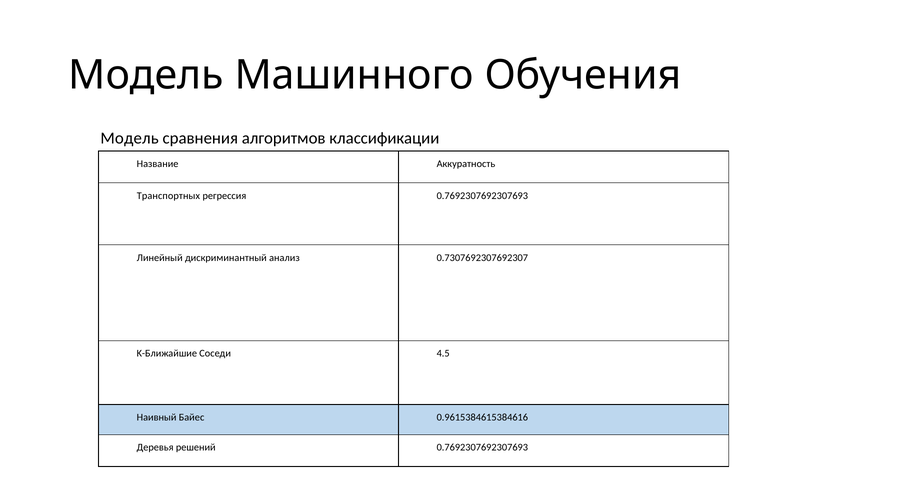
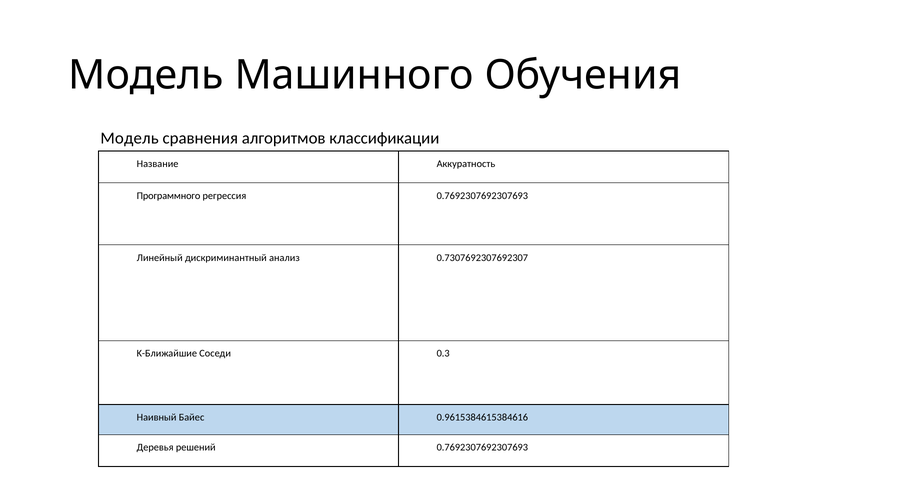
Транспортных: Транспортных -> Программного
4.5: 4.5 -> 0.3
